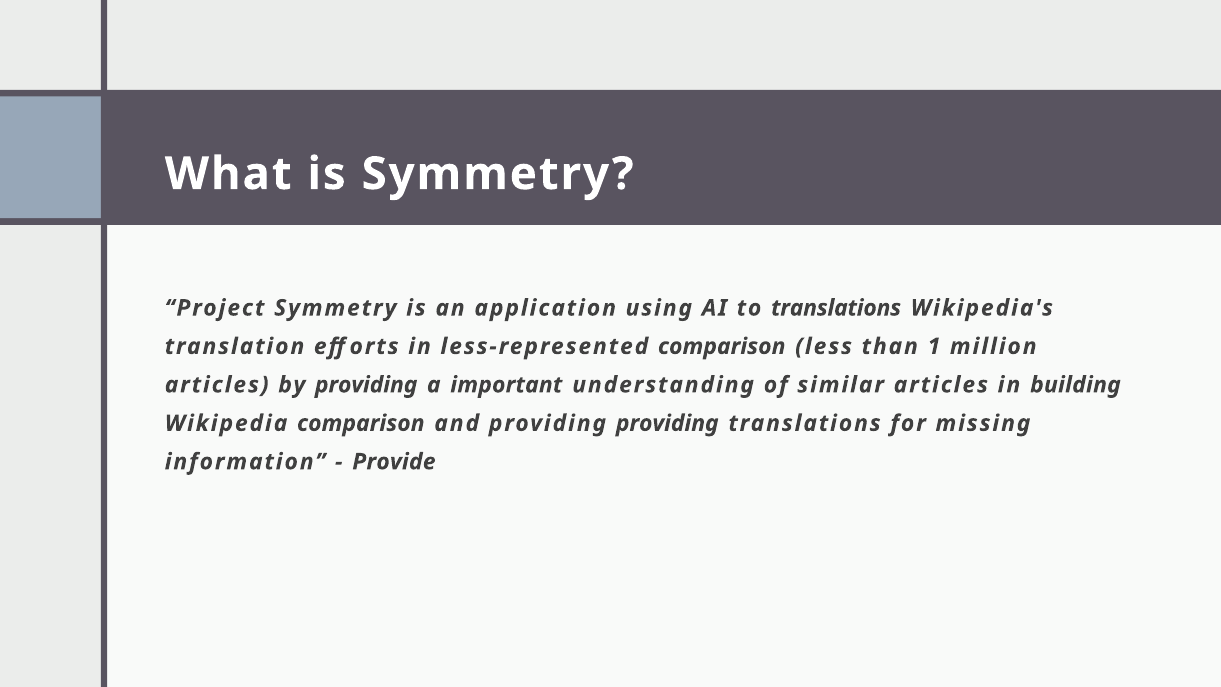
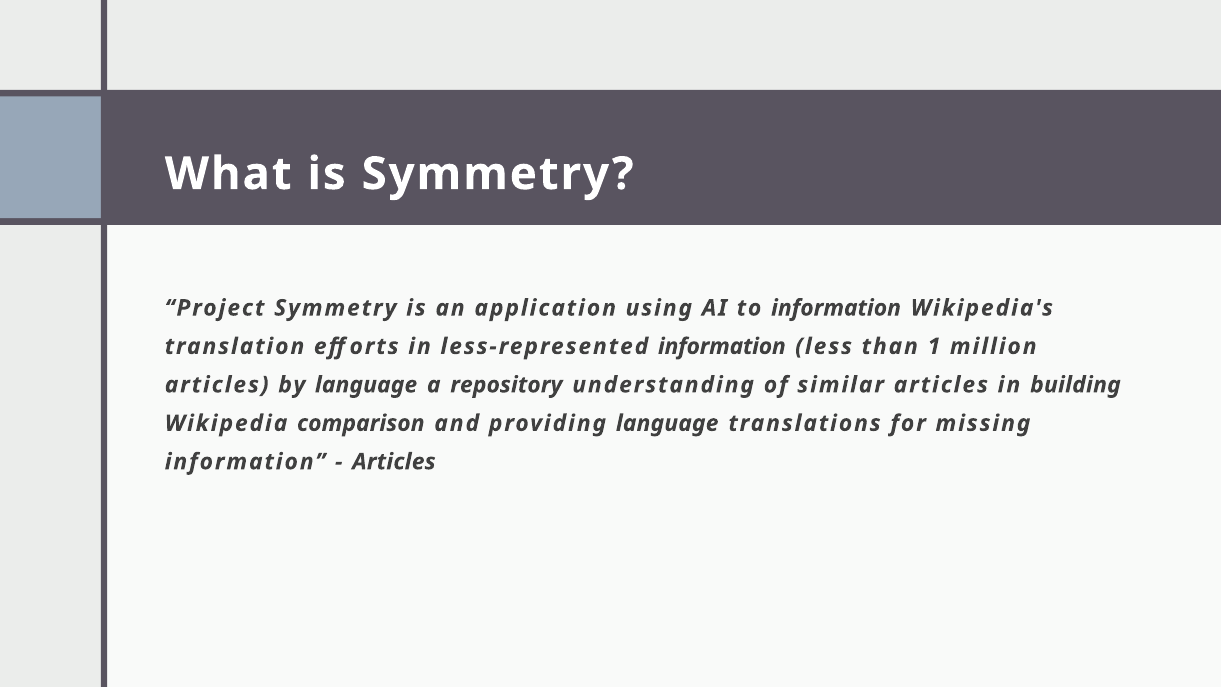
to translations: translations -> information
less-represented comparison: comparison -> information
by providing: providing -> language
important: important -> repository
providing providing: providing -> language
Provide at (394, 462): Provide -> Articles
